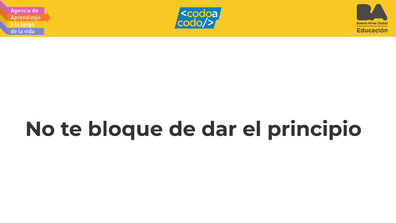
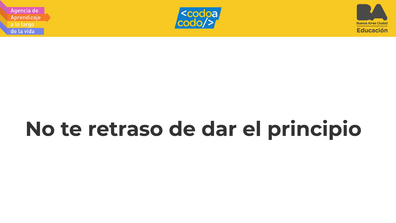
bloque: bloque -> retraso
